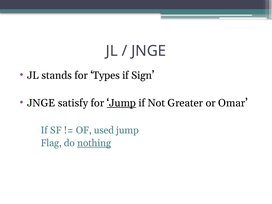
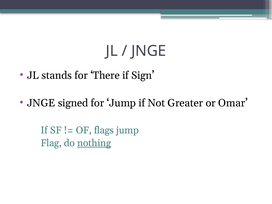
Types: Types -> There
satisfy: satisfy -> signed
Jump at (121, 103) underline: present -> none
used: used -> flags
